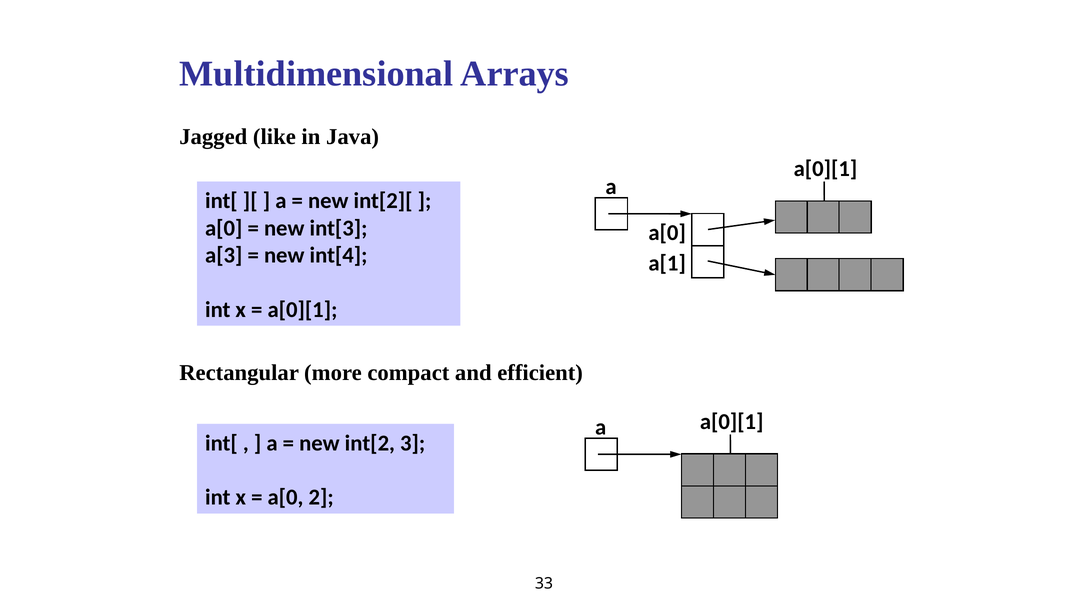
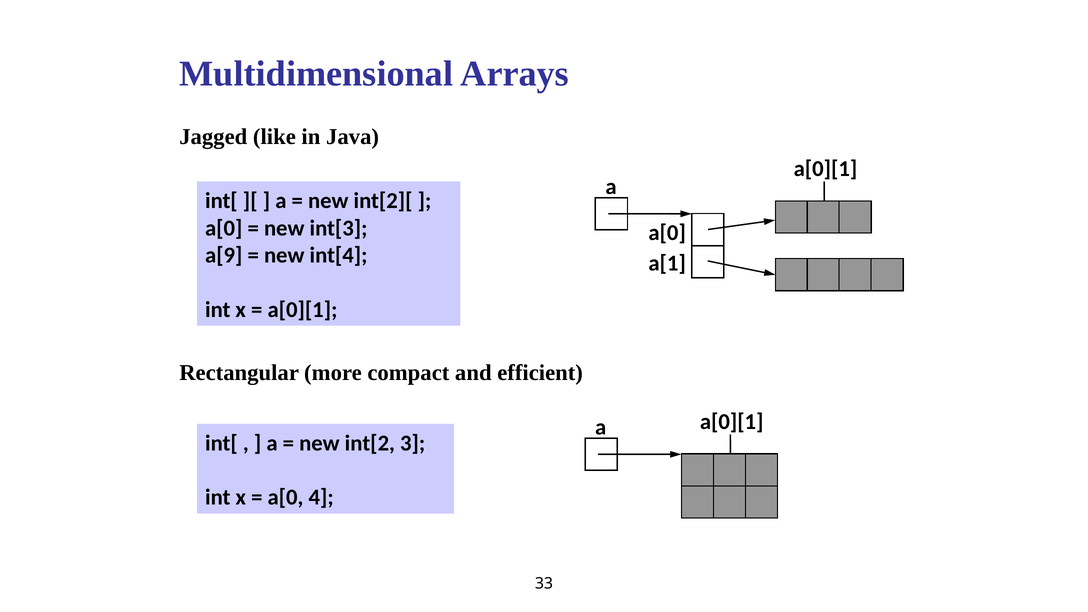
a[3: a[3 -> a[9
2: 2 -> 4
